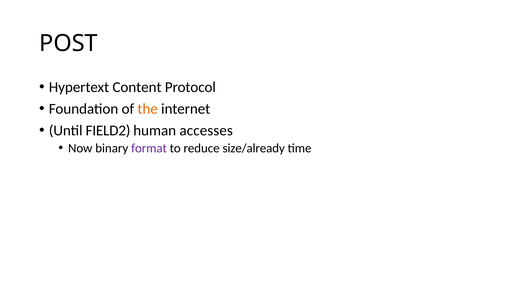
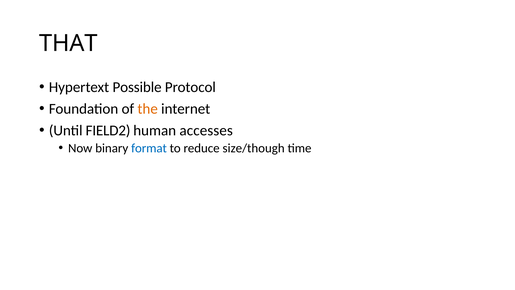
POST: POST -> THAT
Content: Content -> Possible
format colour: purple -> blue
size/already: size/already -> size/though
